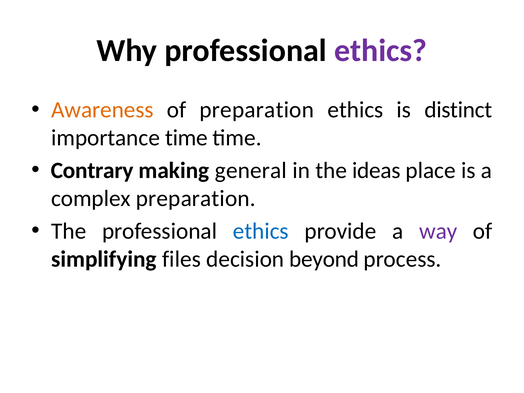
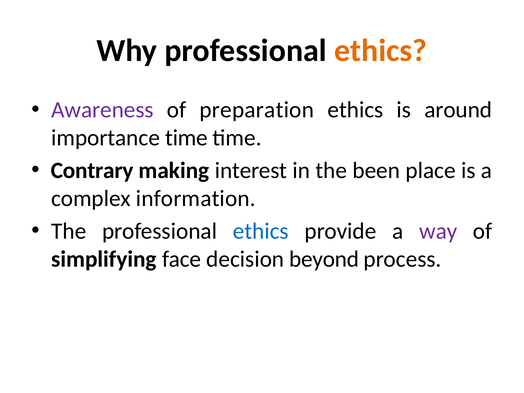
ethics at (381, 51) colour: purple -> orange
Awareness colour: orange -> purple
distinct: distinct -> around
general: general -> interest
ideas: ideas -> been
complex preparation: preparation -> information
files: files -> face
